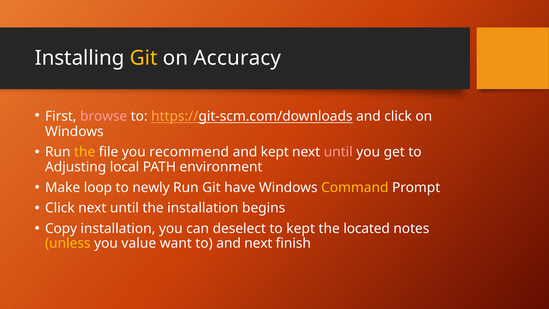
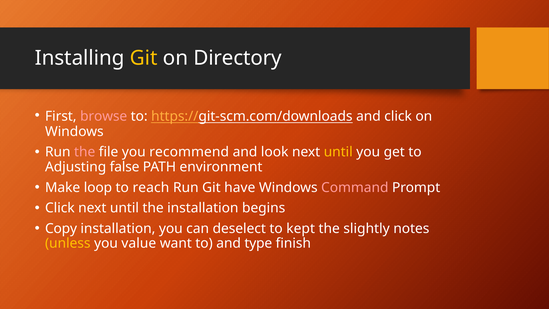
Accuracy: Accuracy -> Directory
the at (85, 152) colour: yellow -> pink
and kept: kept -> look
until at (338, 152) colour: pink -> yellow
local: local -> false
newly: newly -> reach
Command colour: yellow -> pink
located: located -> slightly
and next: next -> type
